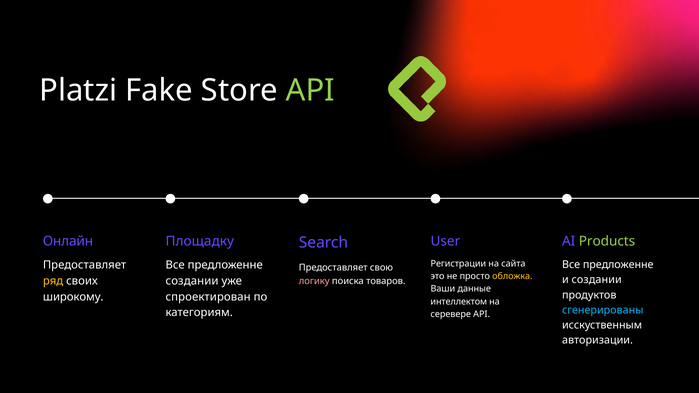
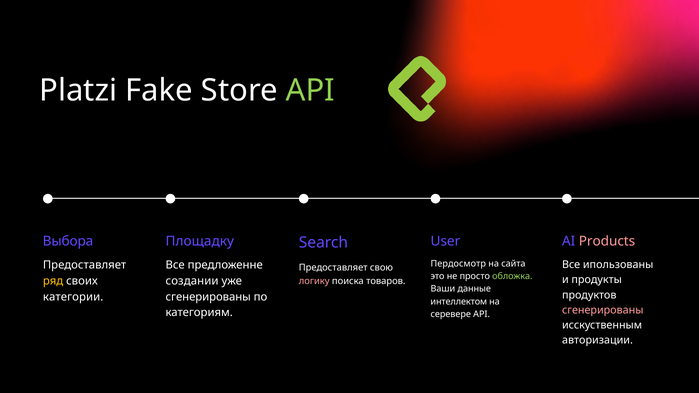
Онлайн: Онлайн -> Выбора
Products colour: light green -> pink
Регистрации: Регистрации -> Пердосмотр
предложенне at (618, 265): предложенне -> ипользованы
обложка colour: yellow -> light green
и создании: создании -> продукты
широкому: широкому -> категории
спроектирован at (208, 297): спроектирован -> сгенерированы
сгенерированы at (603, 310) colour: light blue -> pink
